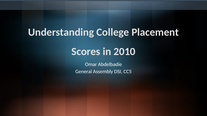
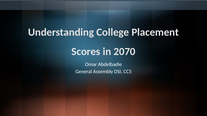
2010: 2010 -> 2070
